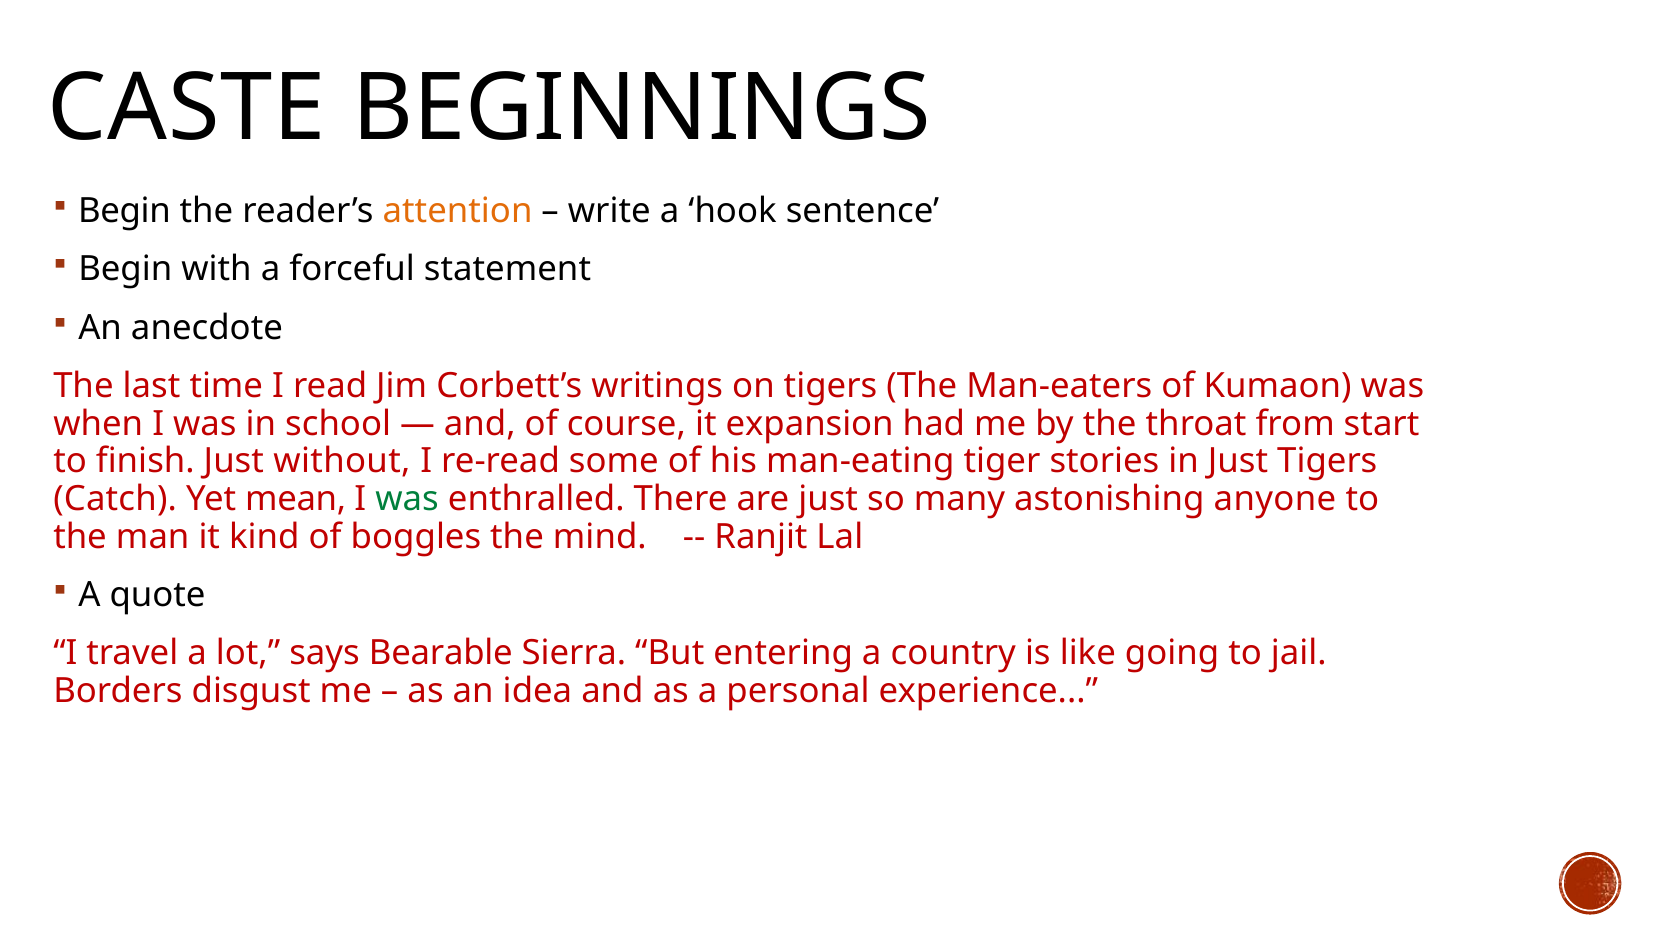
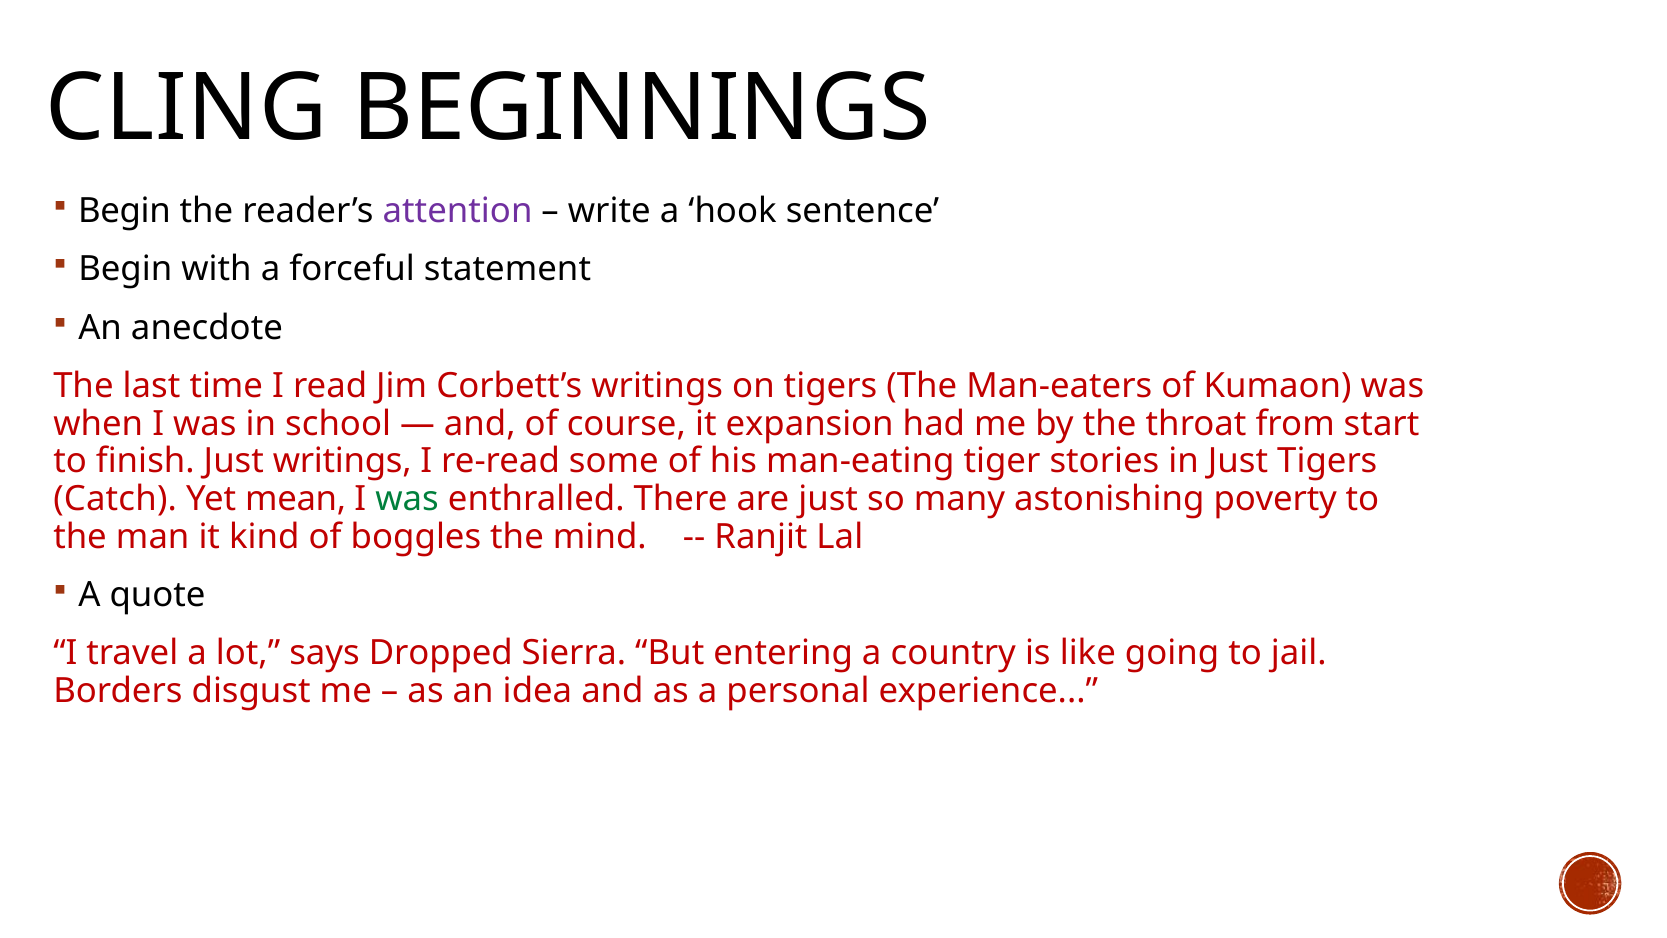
CASTE: CASTE -> CLING
attention colour: orange -> purple
Just without: without -> writings
anyone: anyone -> poverty
Bearable: Bearable -> Dropped
